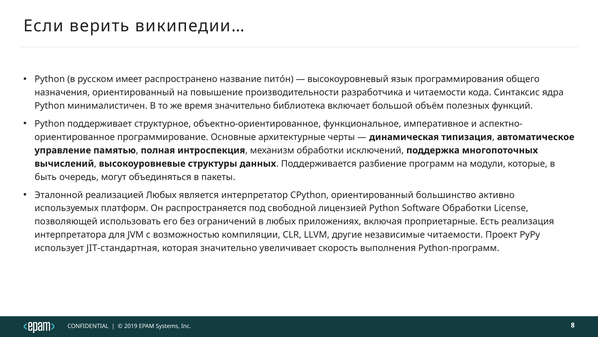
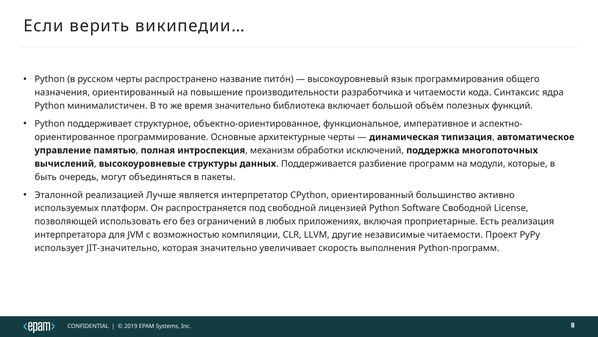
русском имеет: имеет -> черты
реализацией Любых: Любых -> Лучше
Software Обработки: Обработки -> Свободной
JIT-стандартная: JIT-стандартная -> JIT-значительно
